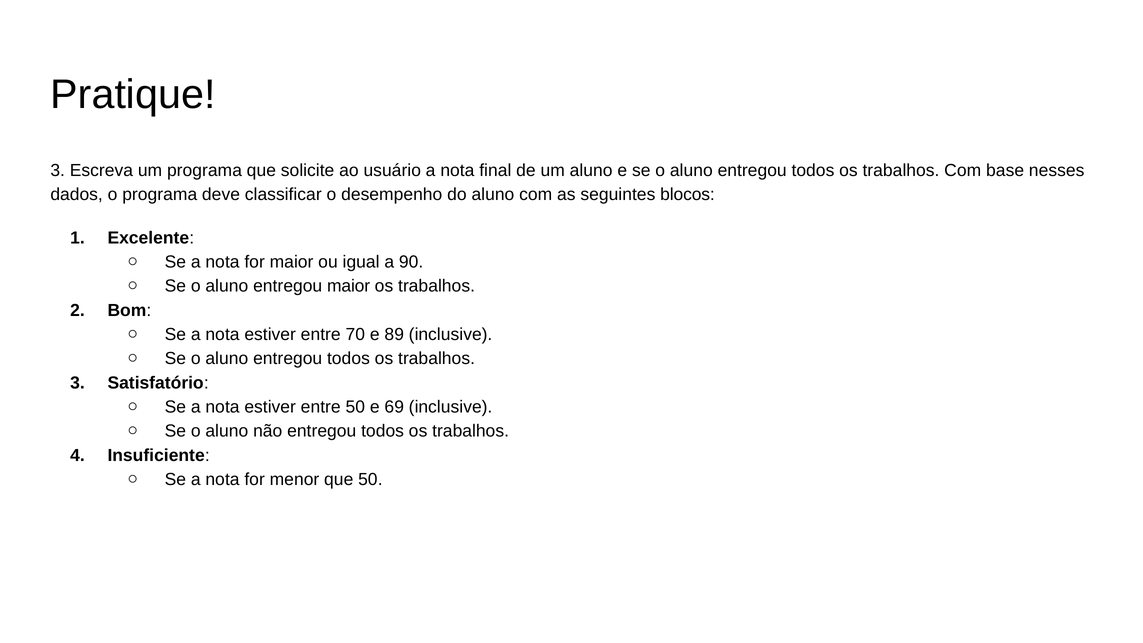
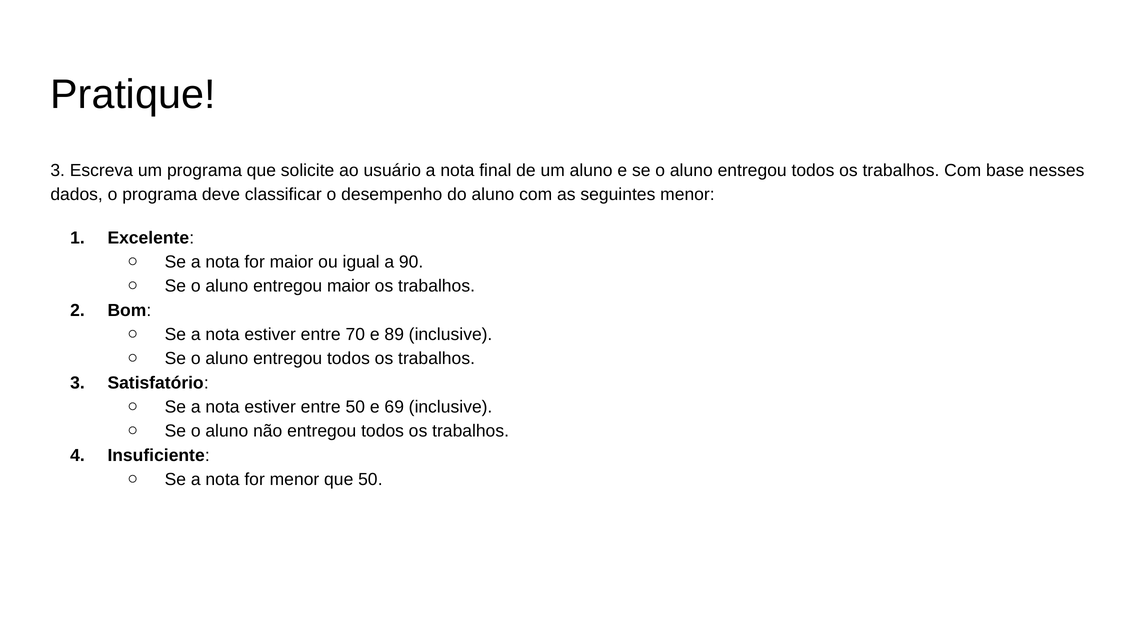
seguintes blocos: blocos -> menor
